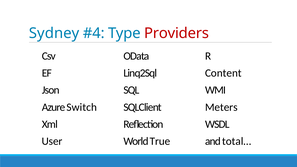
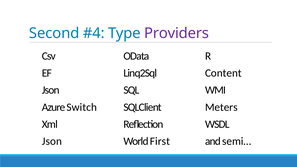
Sydney: Sydney -> Second
Providers colour: red -> purple
User at (52, 141): User -> Json
True: True -> First
total…: total… -> semi…
